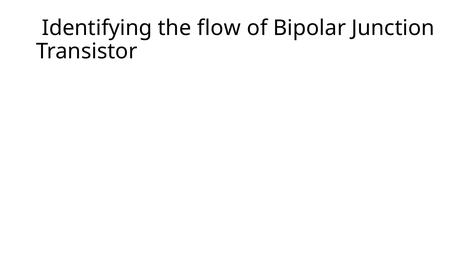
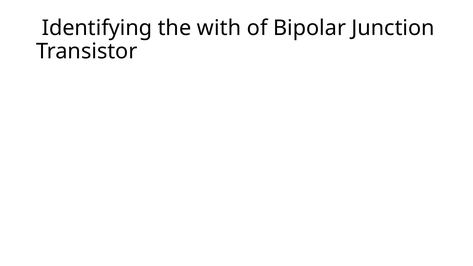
flow: flow -> with
